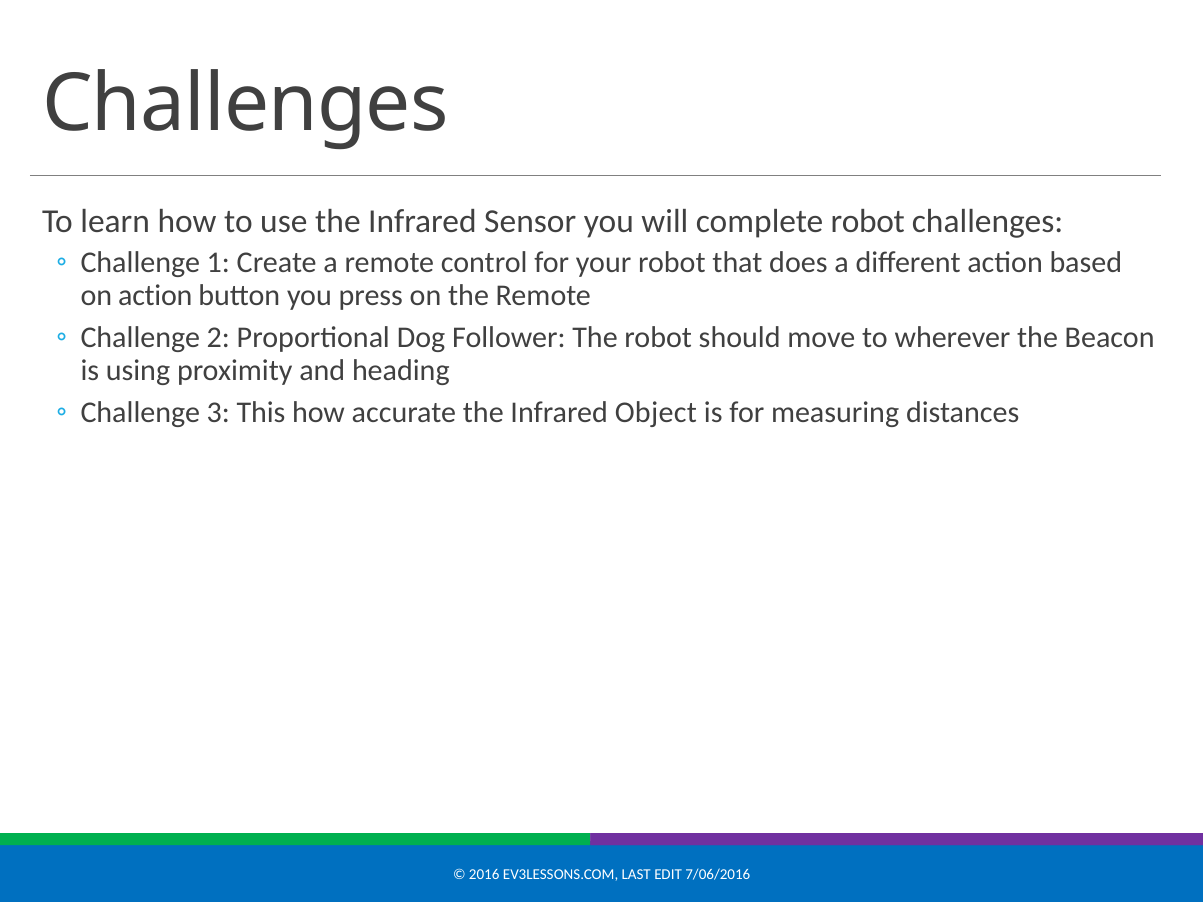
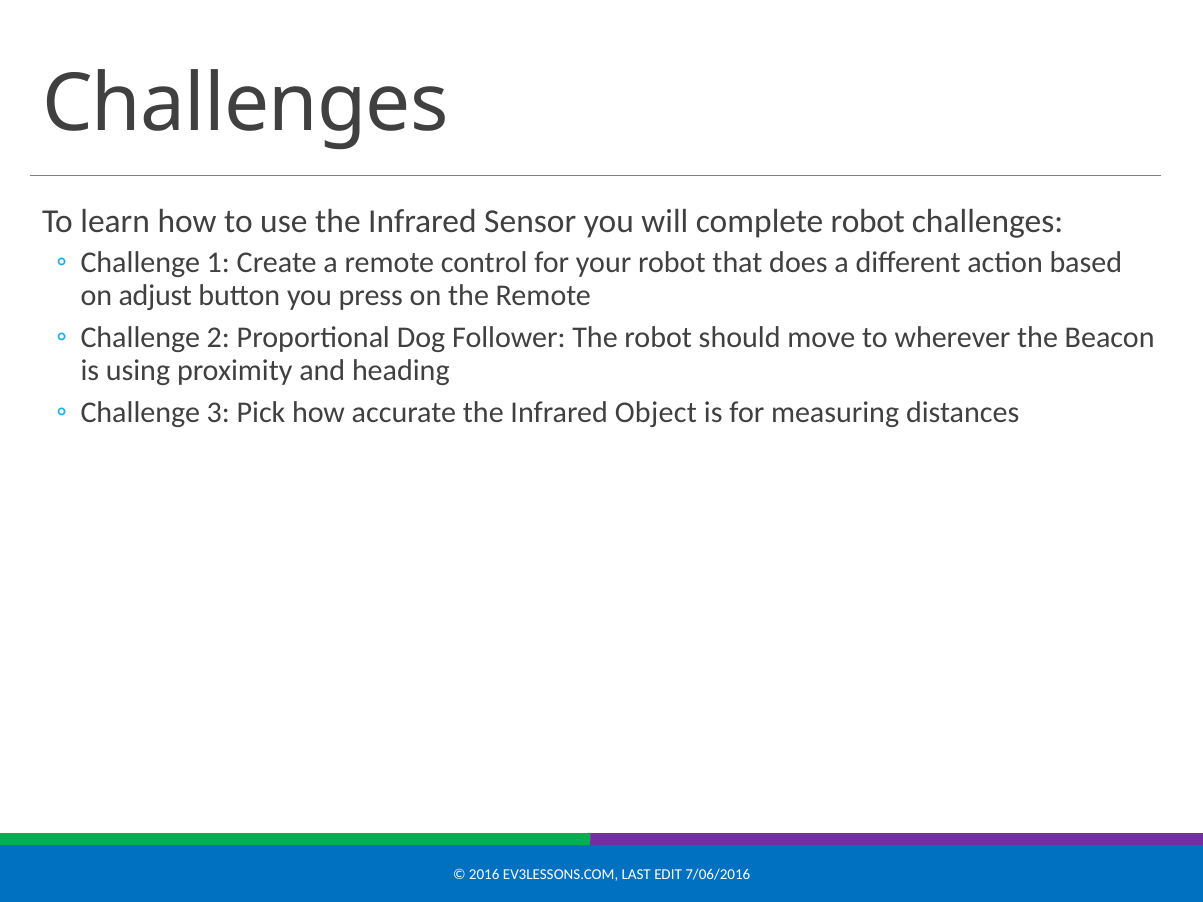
on action: action -> adjust
This: This -> Pick
